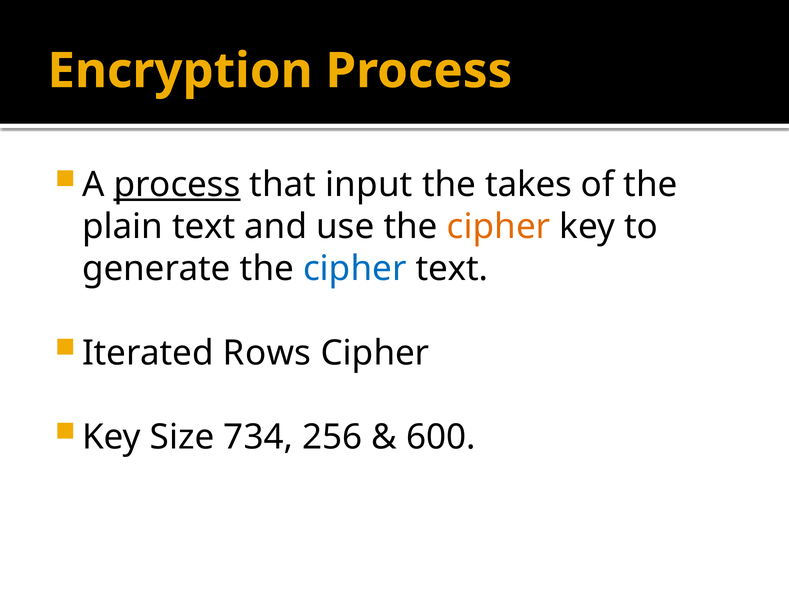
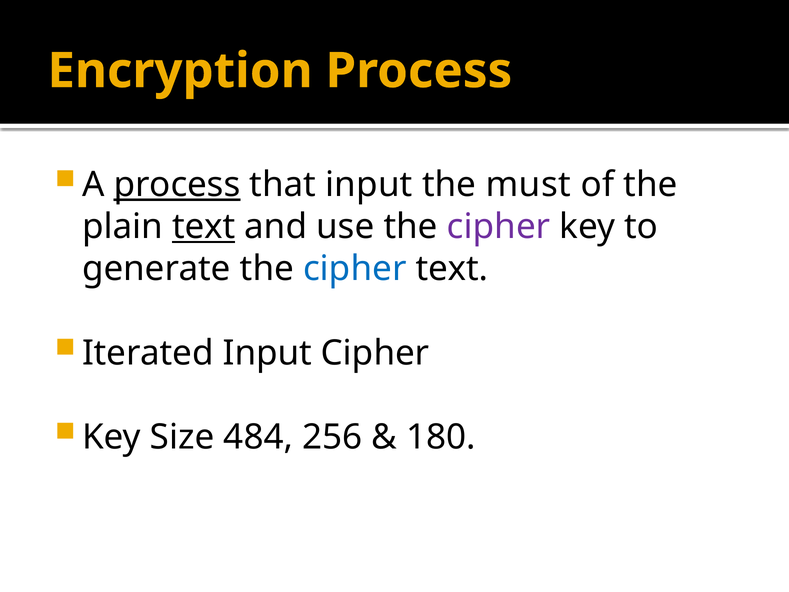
takes: takes -> must
text at (204, 227) underline: none -> present
cipher at (499, 227) colour: orange -> purple
Iterated Rows: Rows -> Input
734: 734 -> 484
600: 600 -> 180
